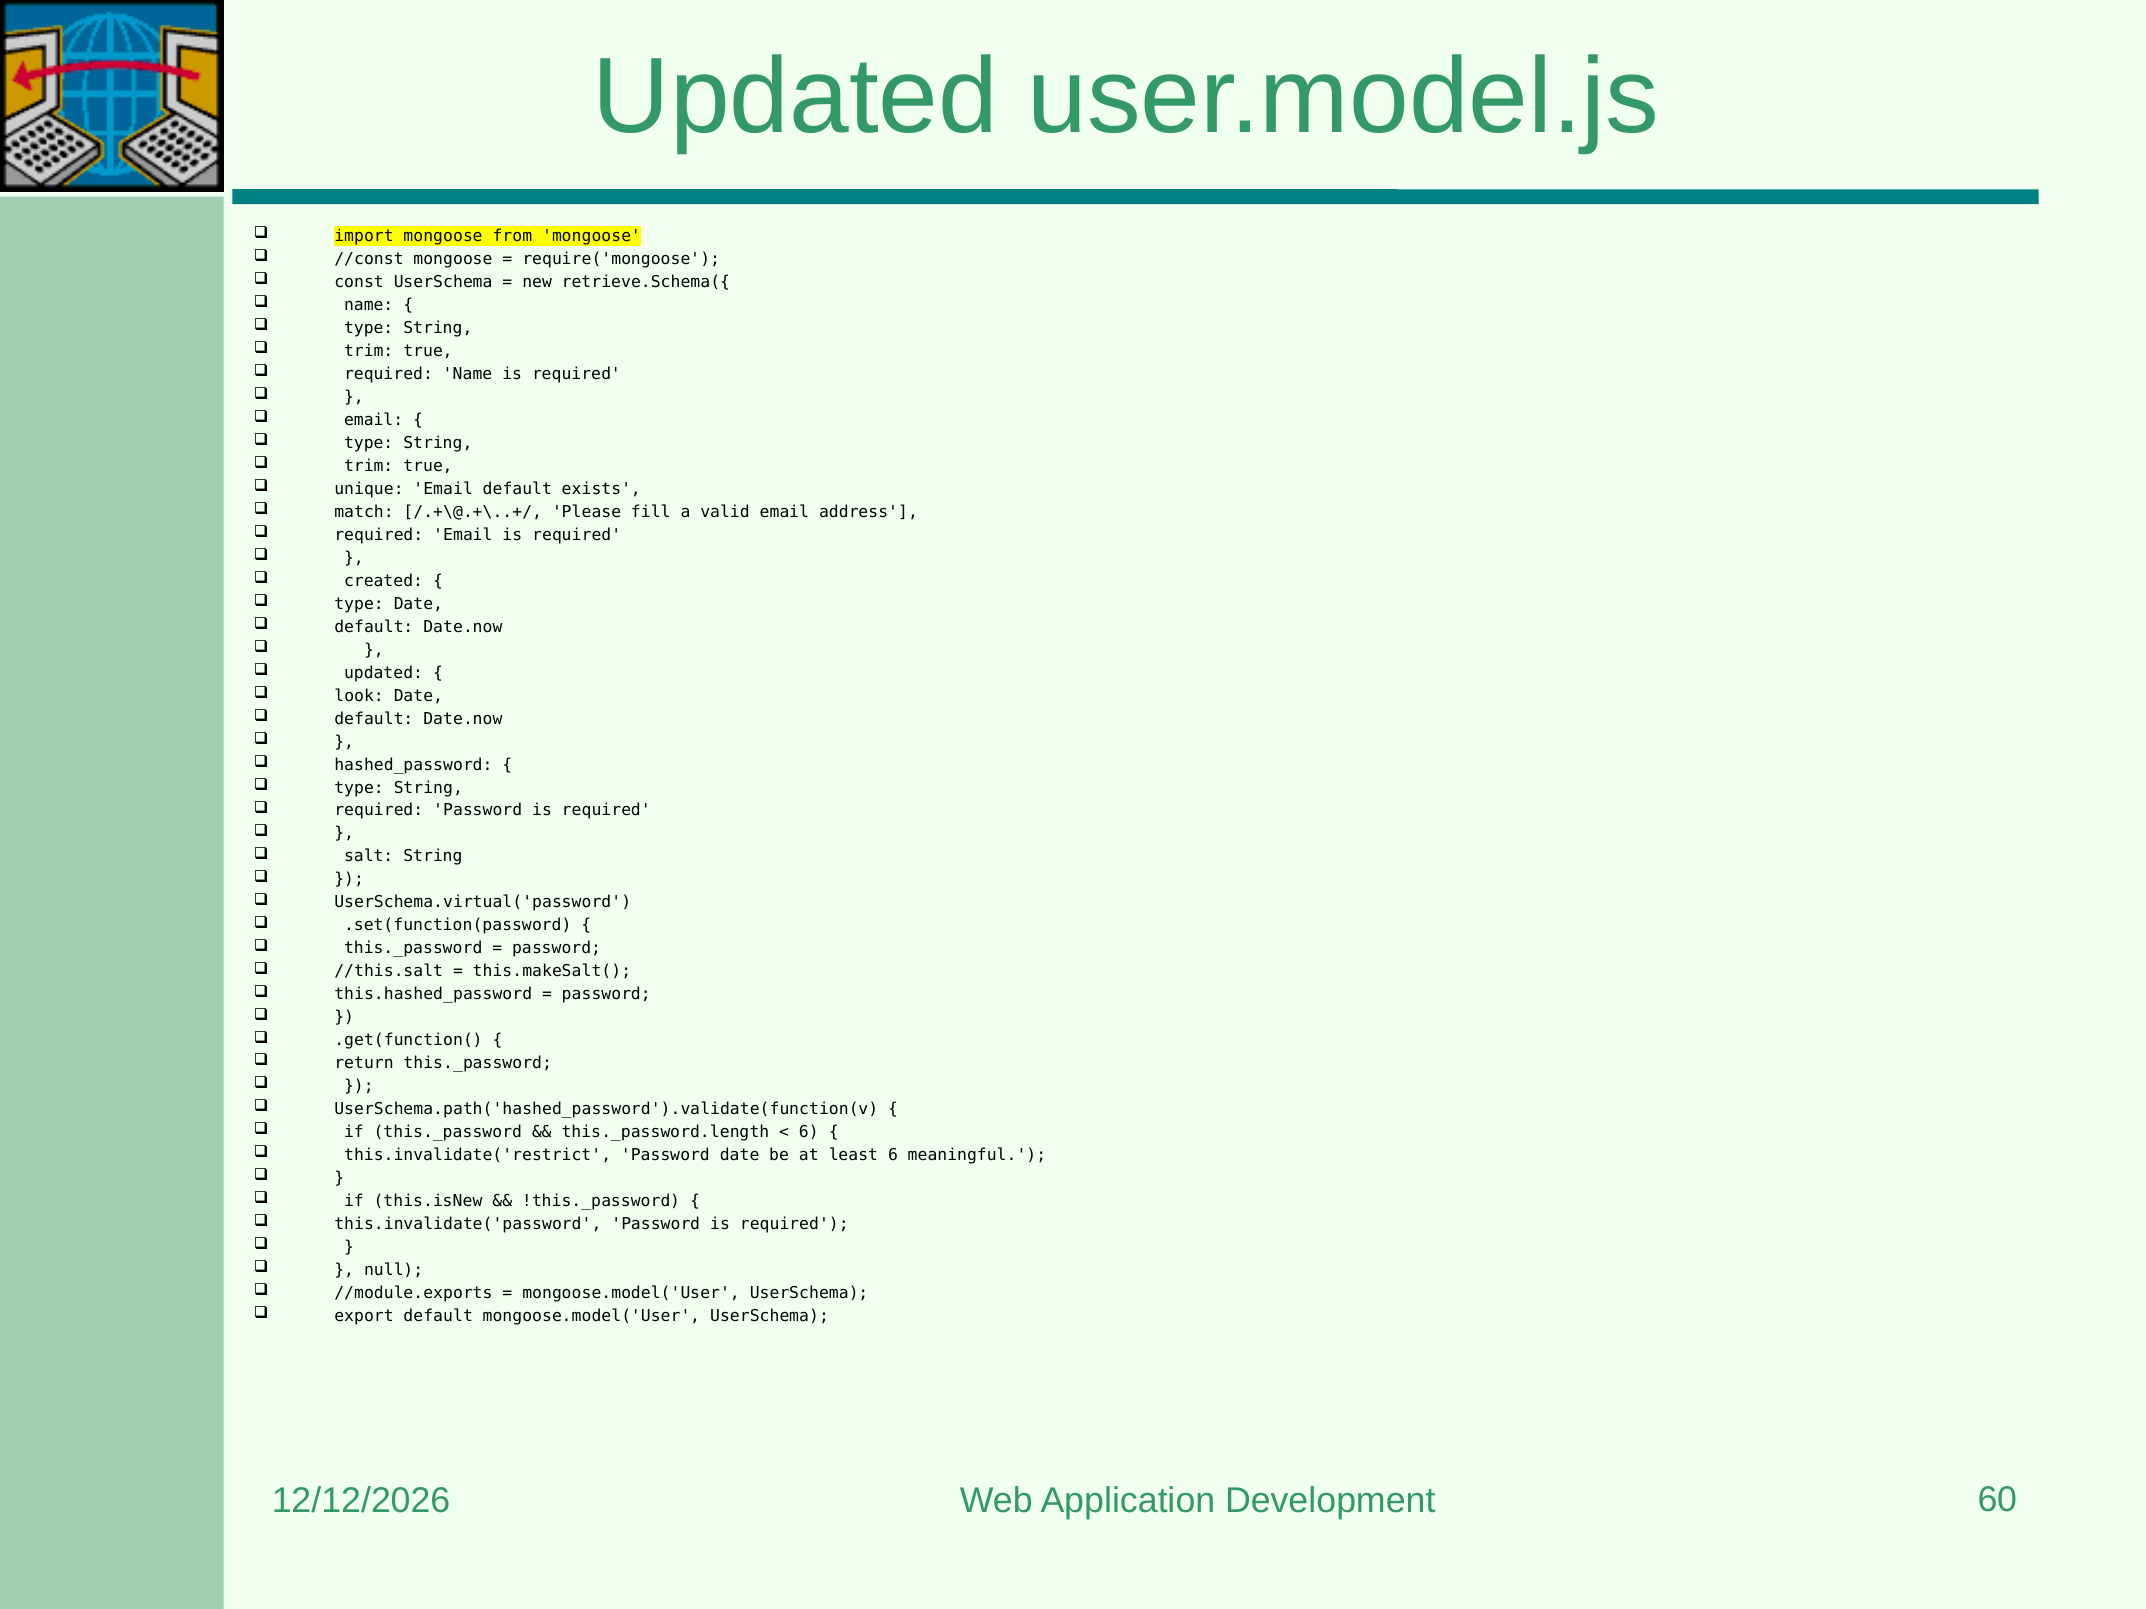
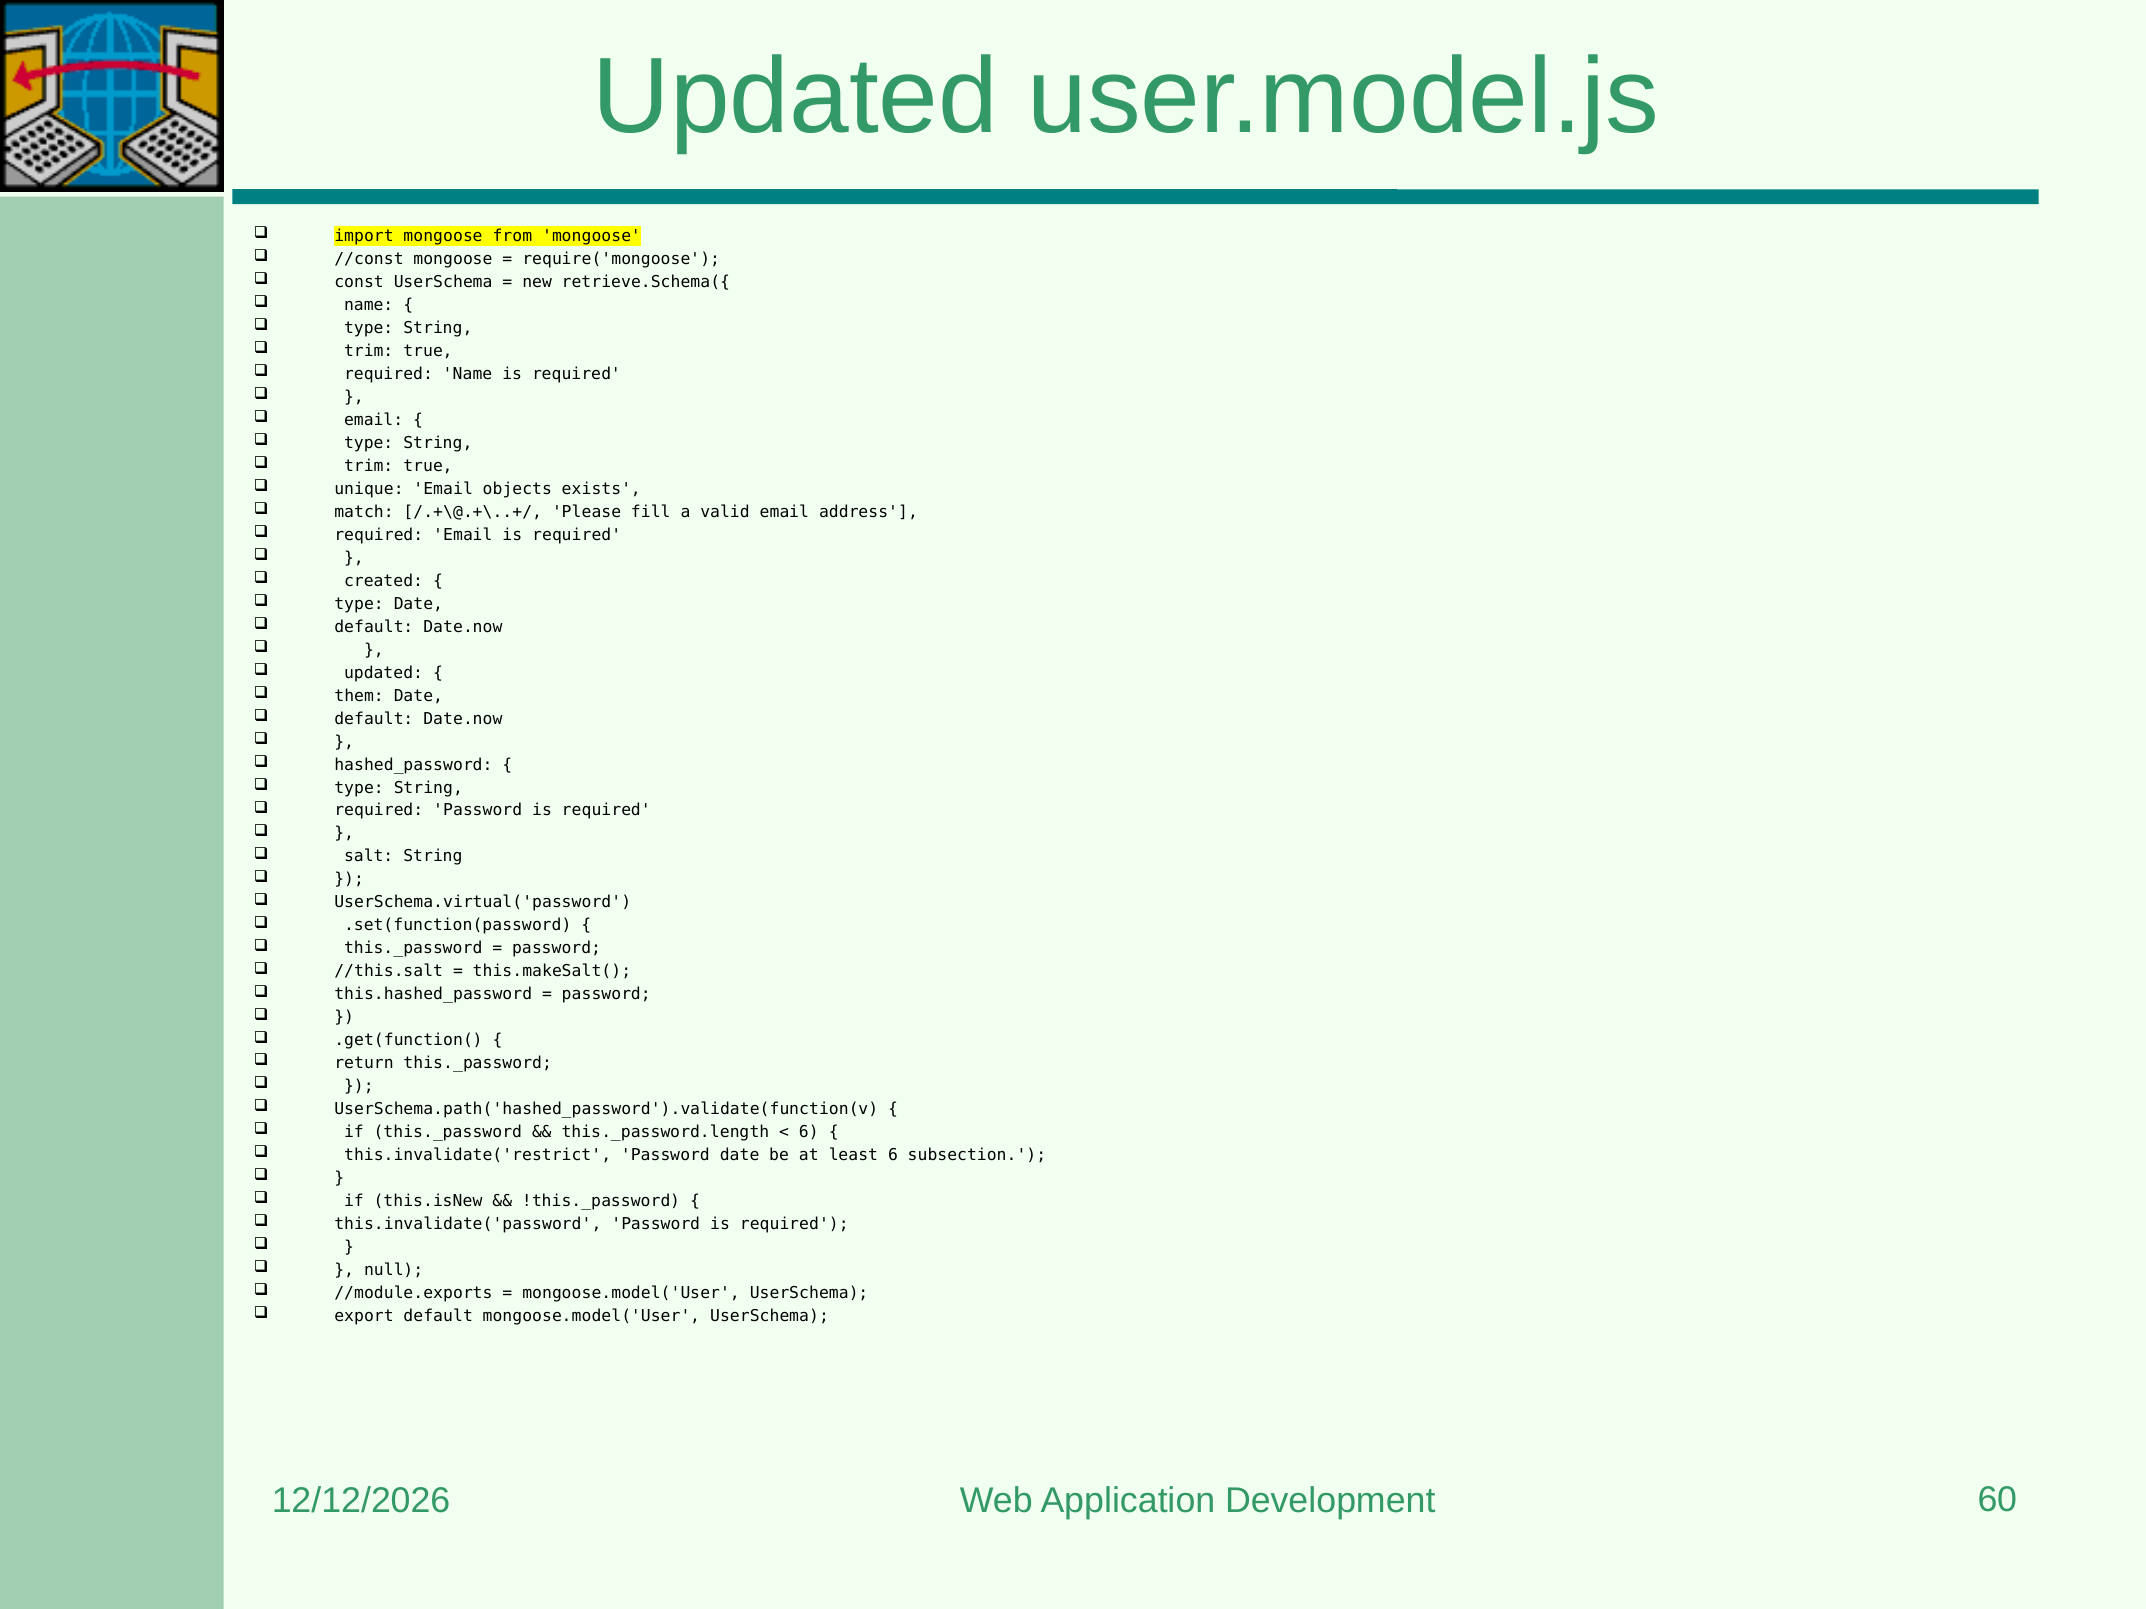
Email default: default -> objects
look: look -> them
meaningful: meaningful -> subsection
